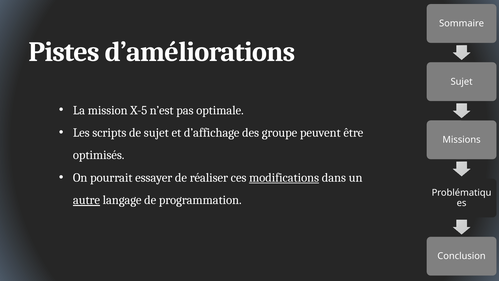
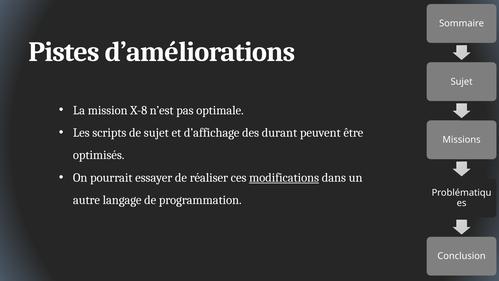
X-5: X-5 -> X-8
groupe: groupe -> durant
autre underline: present -> none
